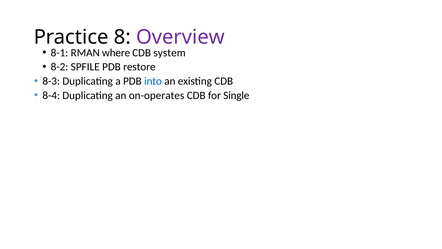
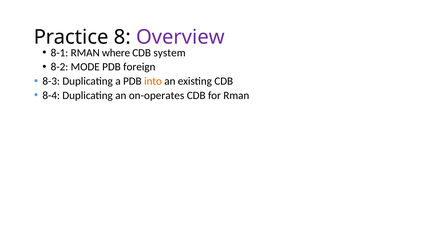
SPFILE: SPFILE -> MODE
restore: restore -> foreign
into colour: blue -> orange
for Single: Single -> Rman
